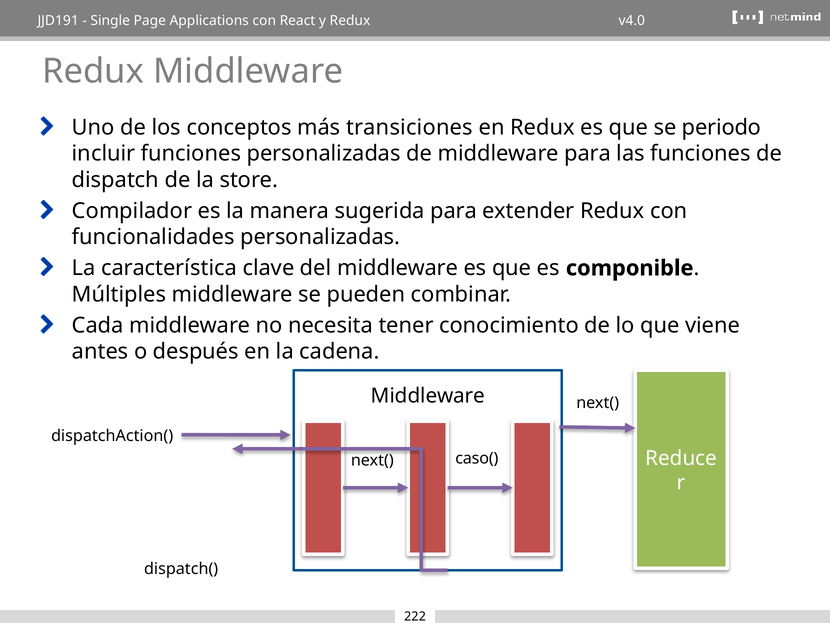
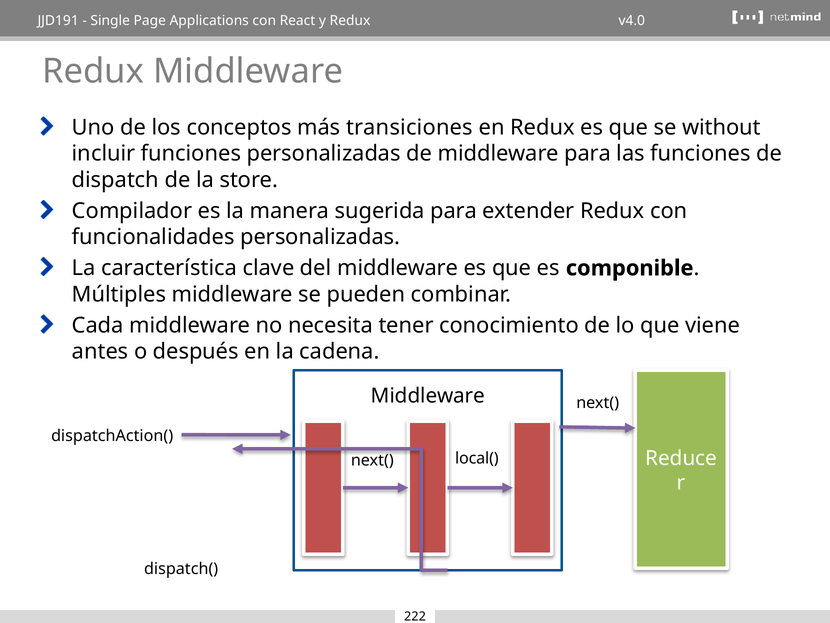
periodo: periodo -> without
caso(: caso( -> local(
